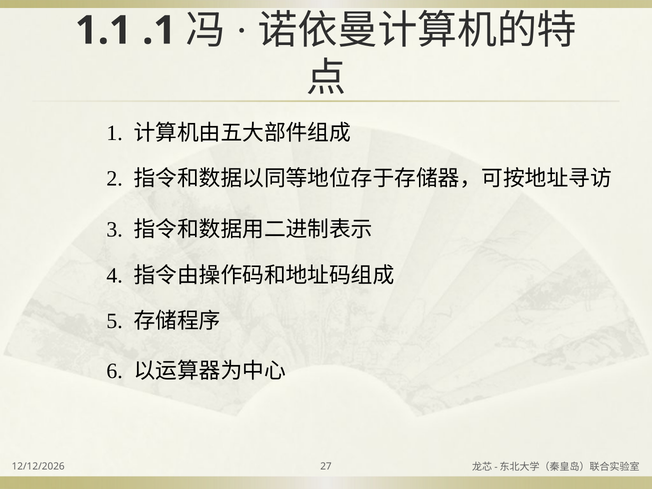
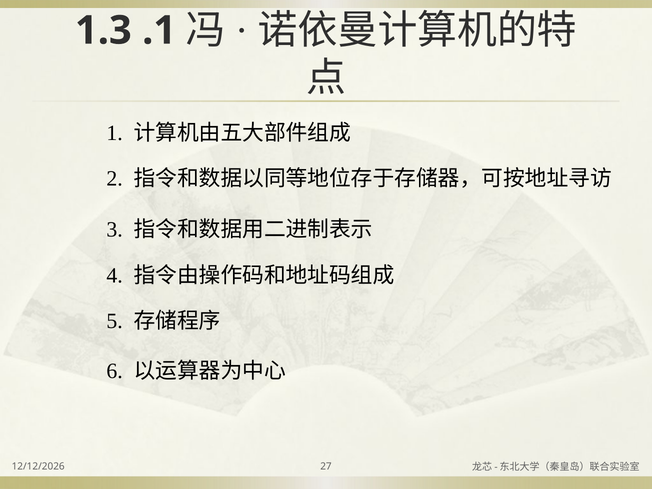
1.1: 1.1 -> 1.3
